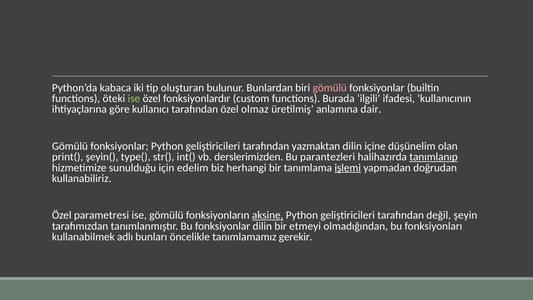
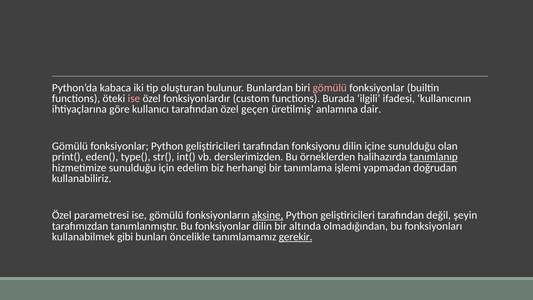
ise at (134, 98) colour: light green -> pink
olmaz: olmaz -> geçen
yazmaktan: yazmaktan -> fonksiyonu
içine düşünelim: düşünelim -> sunulduğu
şeyin(: şeyin( -> eden(
parantezleri: parantezleri -> örneklerden
işlemi underline: present -> none
etmeyi: etmeyi -> altında
adlı: adlı -> gibi
gerekir underline: none -> present
